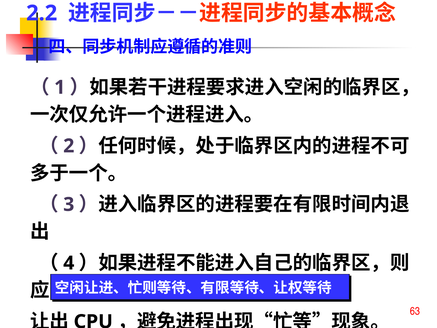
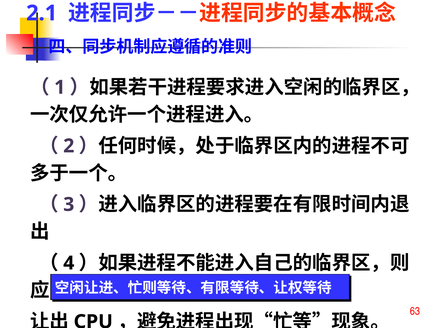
2.2: 2.2 -> 2.1
